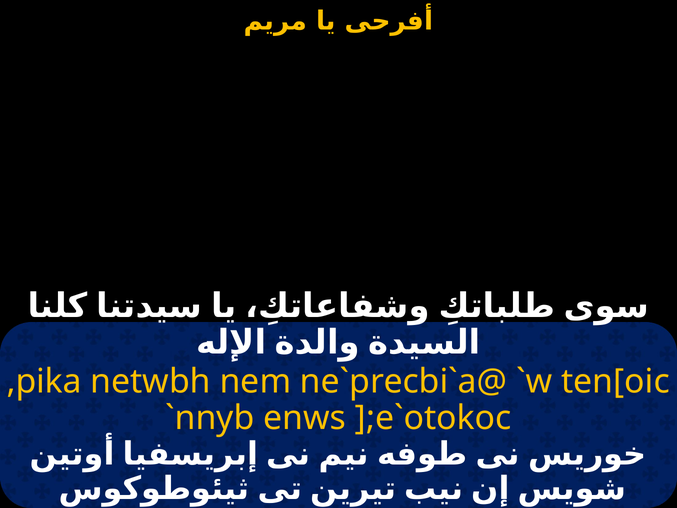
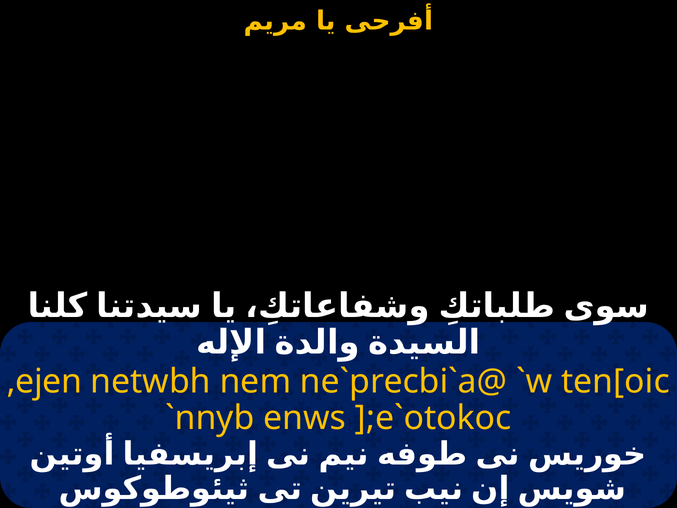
,pika: ,pika -> ,ejen
